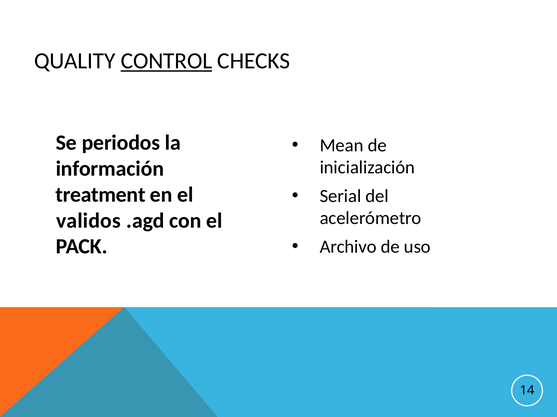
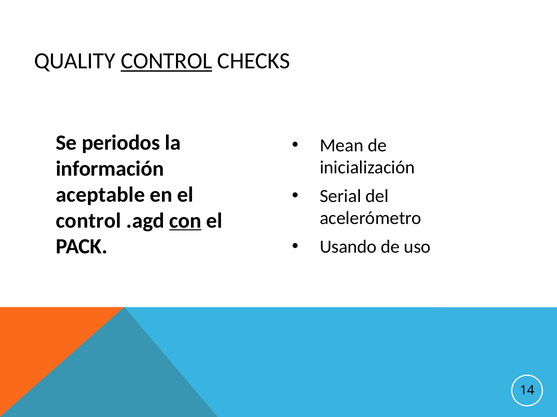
treatment: treatment -> aceptable
validos at (88, 221): validos -> control
con underline: none -> present
Archivo: Archivo -> Usando
